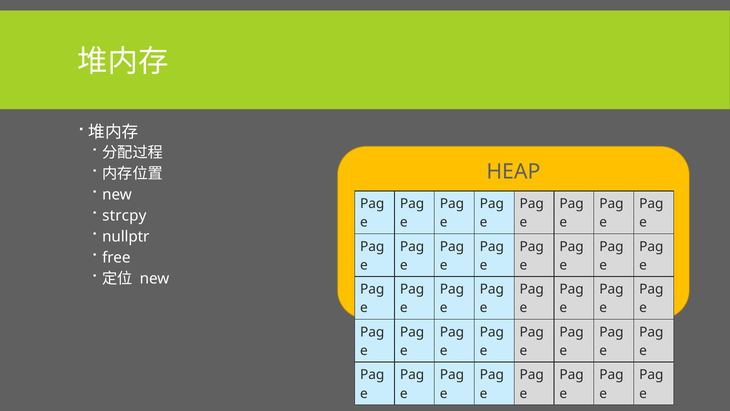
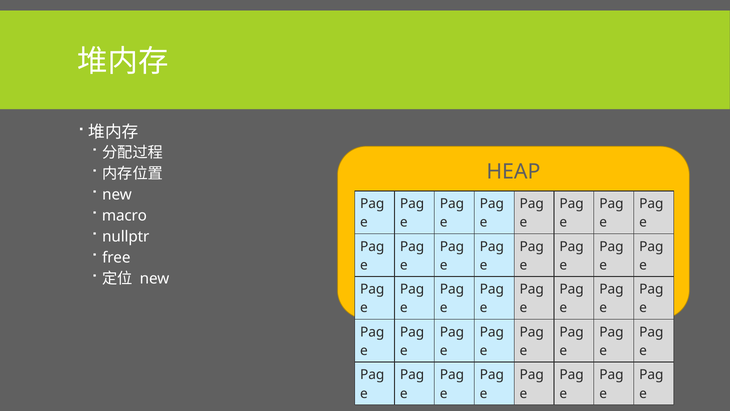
strcpy: strcpy -> macro
